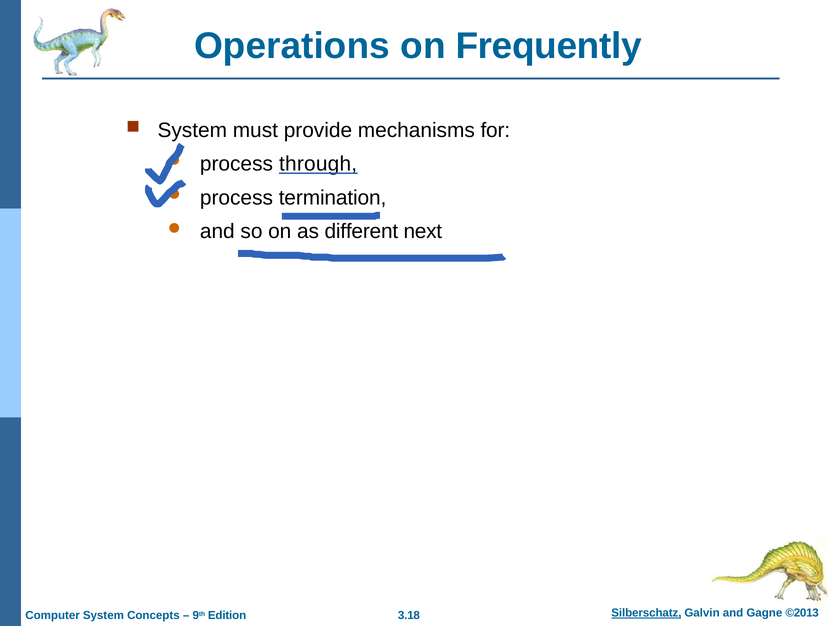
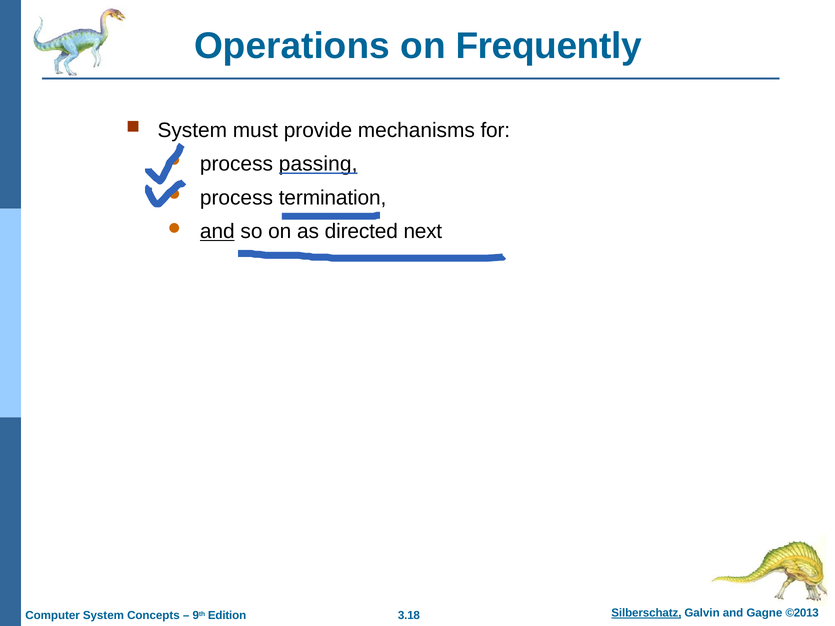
through: through -> passing
and at (217, 232) underline: none -> present
different: different -> directed
